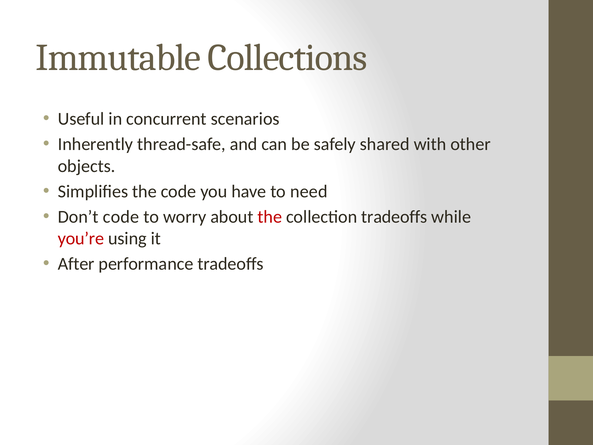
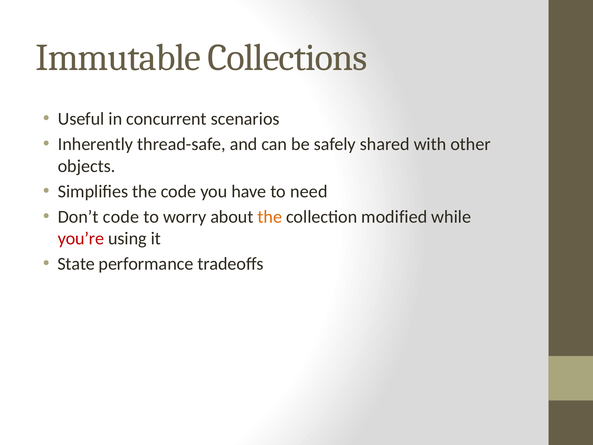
the at (270, 217) colour: red -> orange
collection tradeoffs: tradeoffs -> modified
After: After -> State
